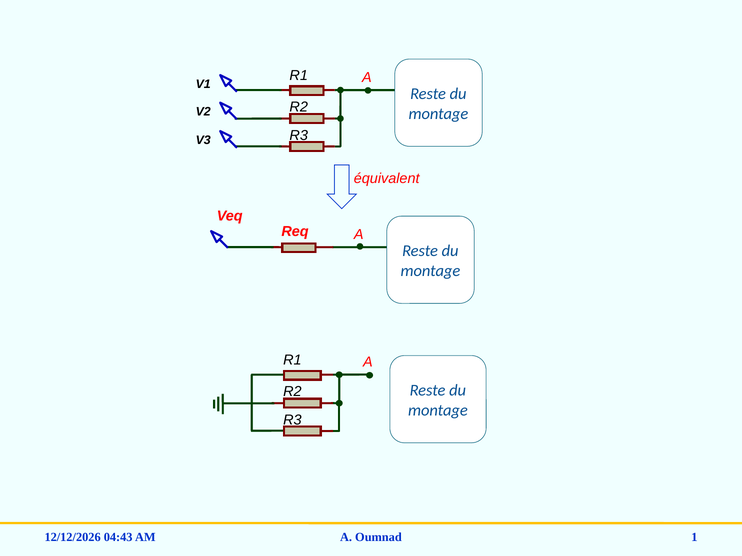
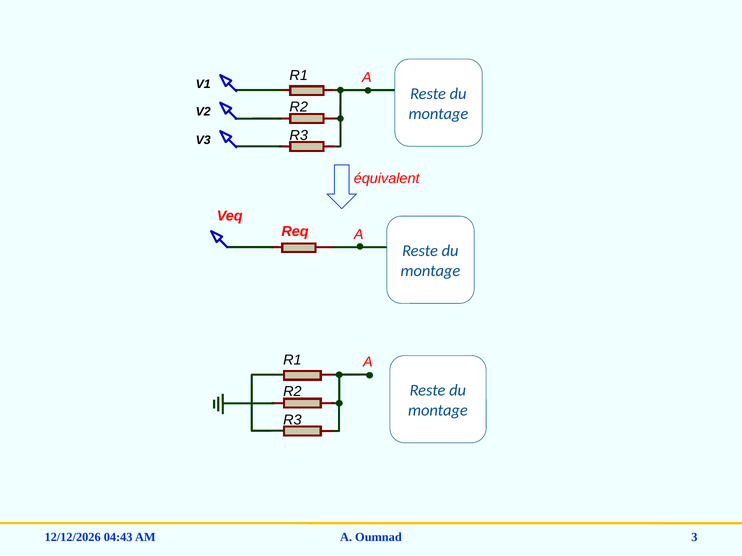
1: 1 -> 3
